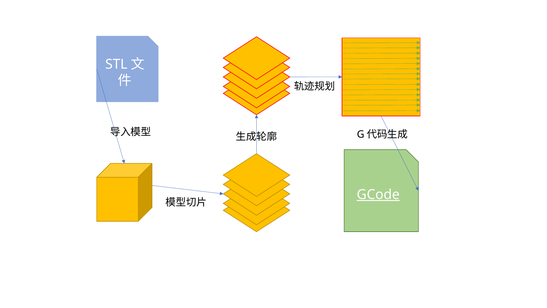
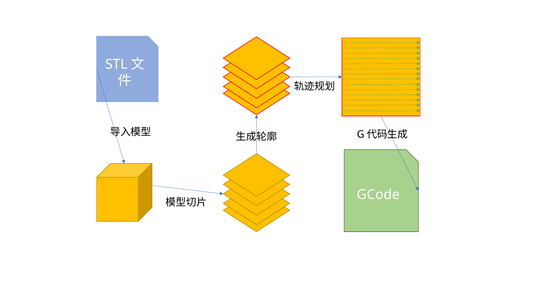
GCode underline: present -> none
